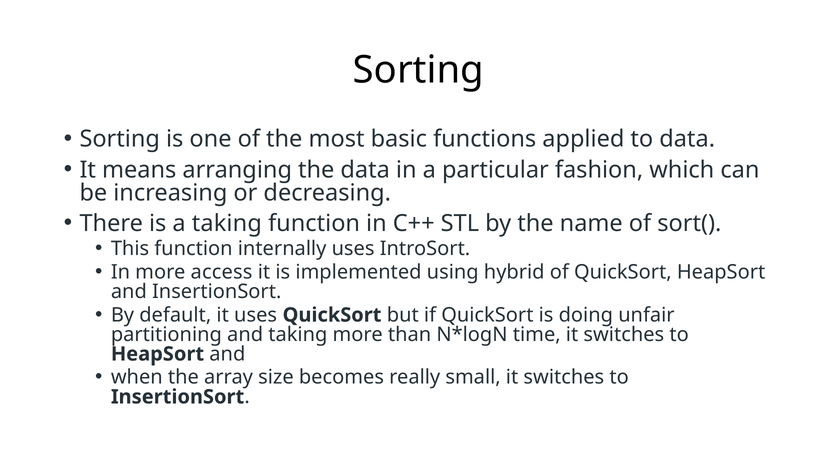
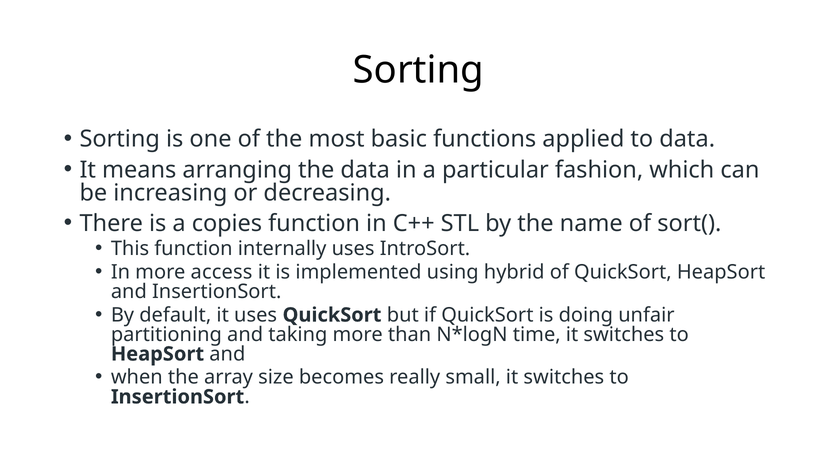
a taking: taking -> copies
